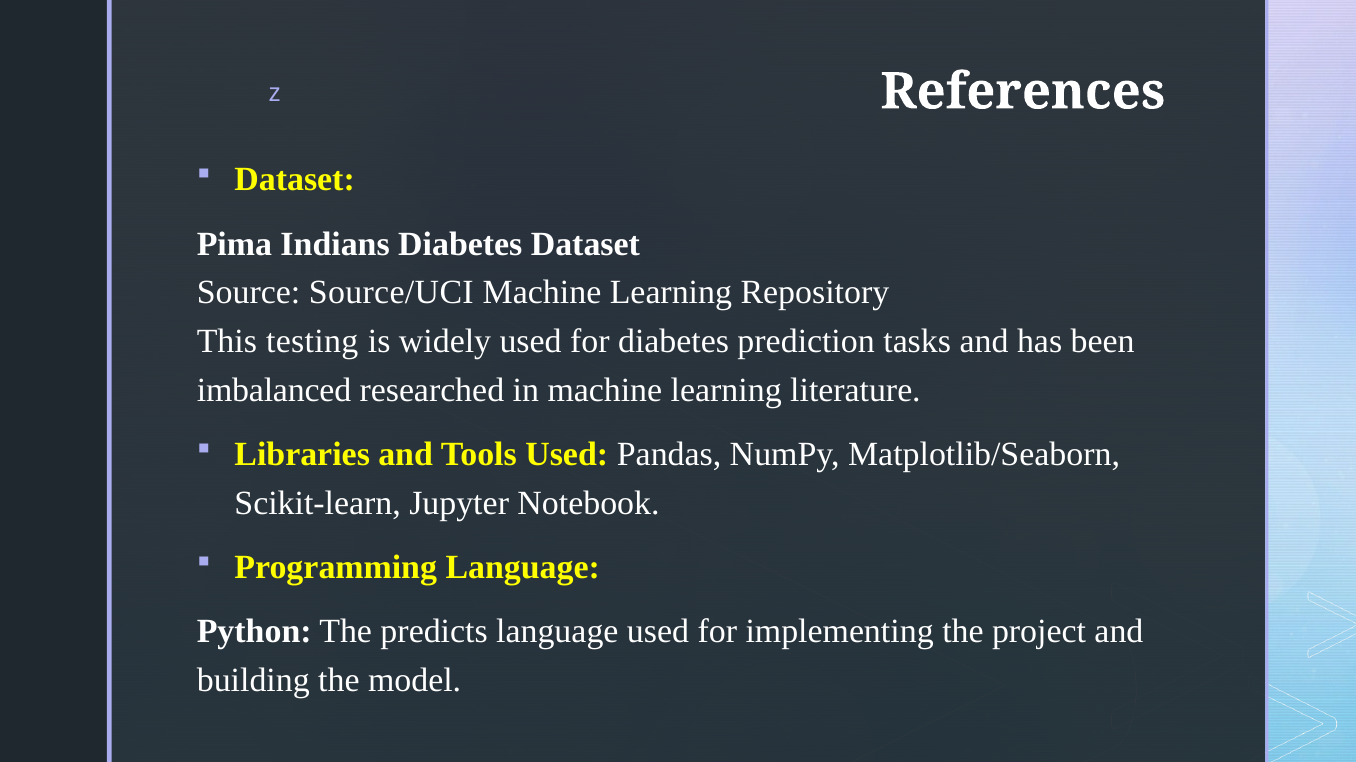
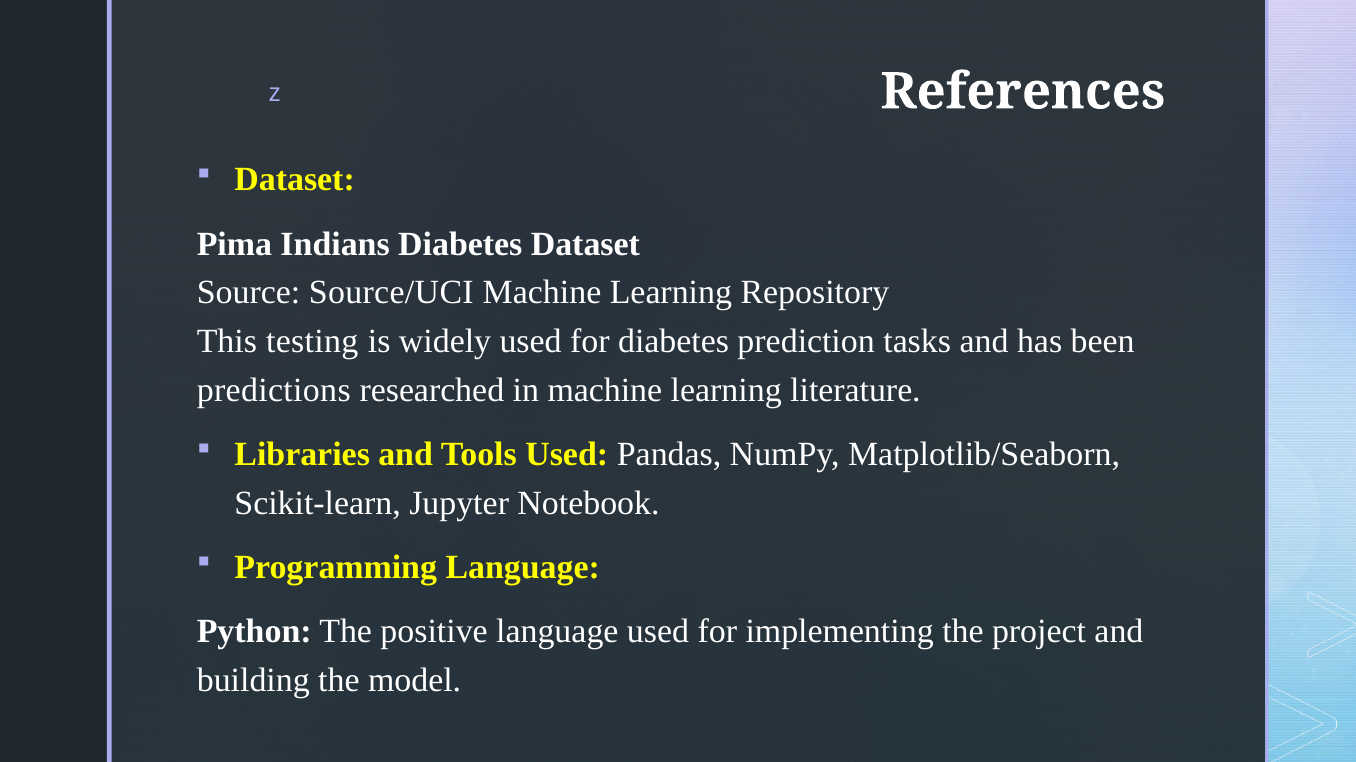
imbalanced: imbalanced -> predictions
predicts: predicts -> positive
